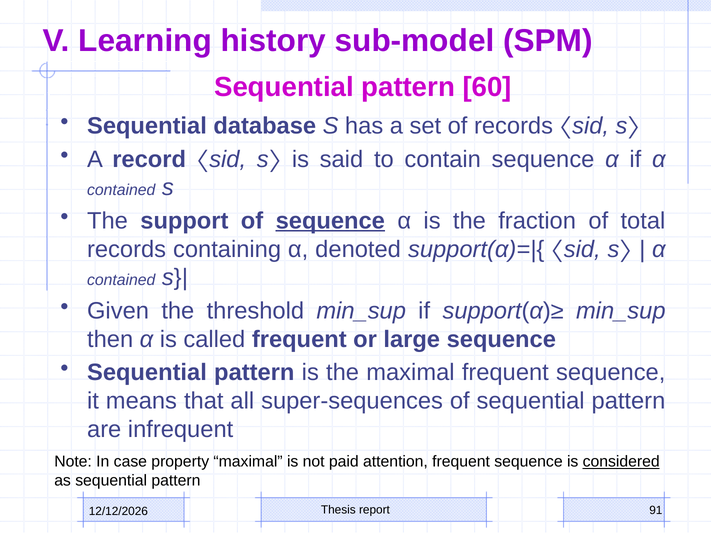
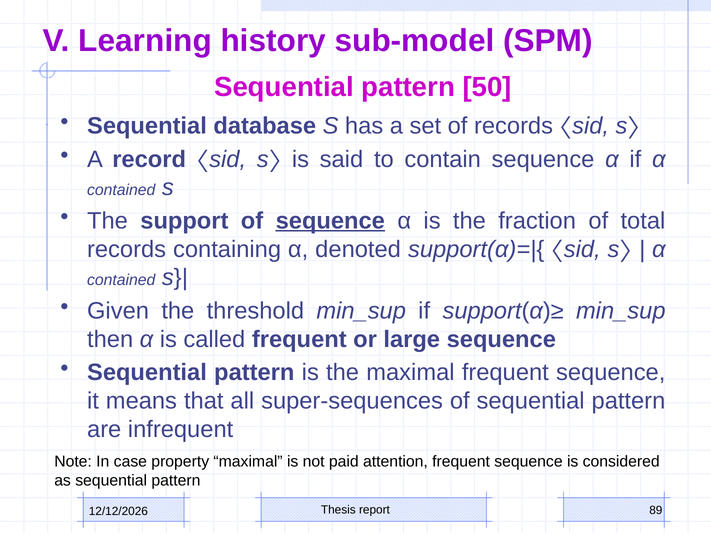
60: 60 -> 50
considered underline: present -> none
91: 91 -> 89
